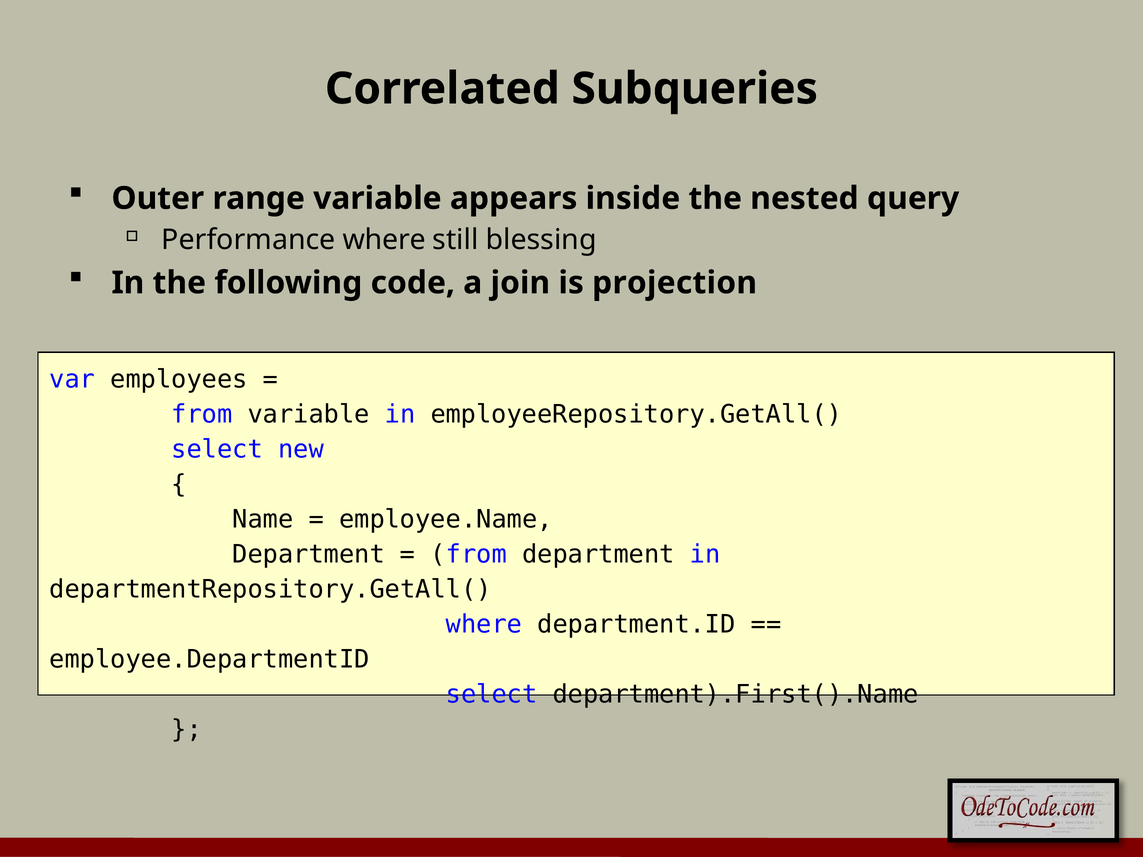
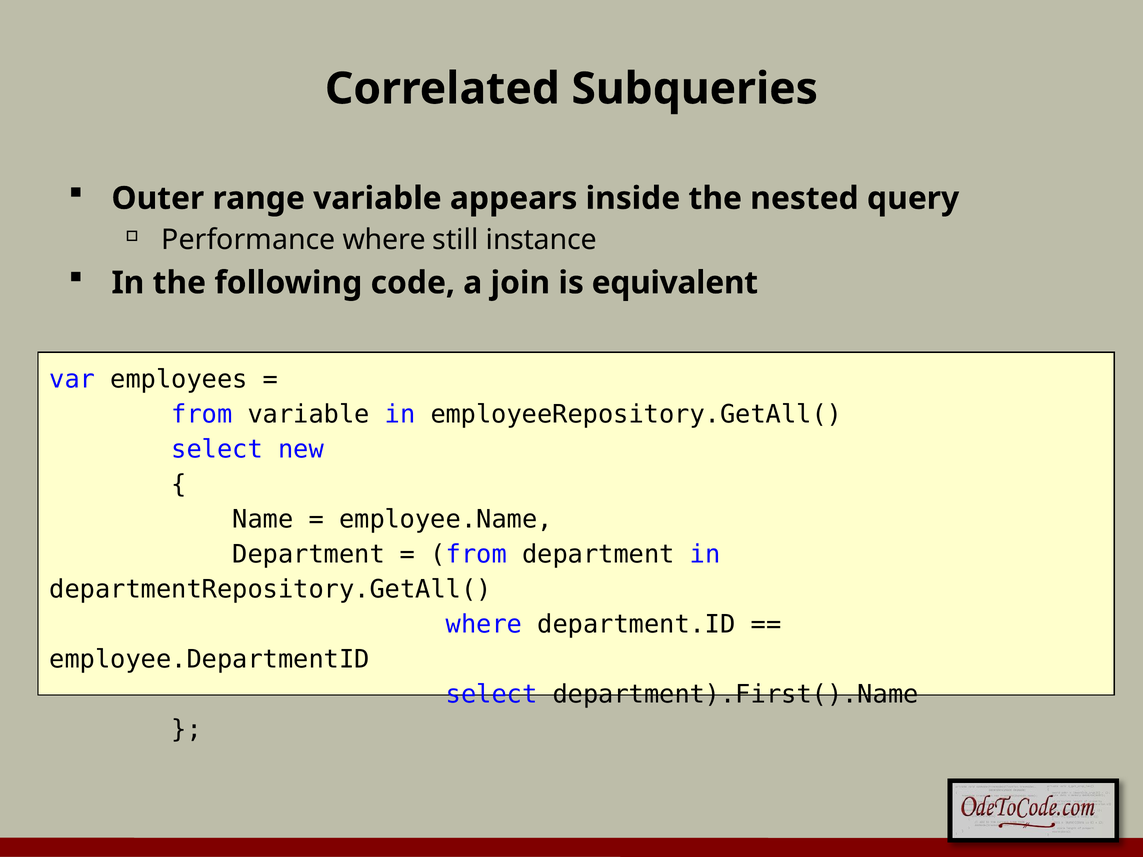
blessing: blessing -> instance
projection: projection -> equivalent
